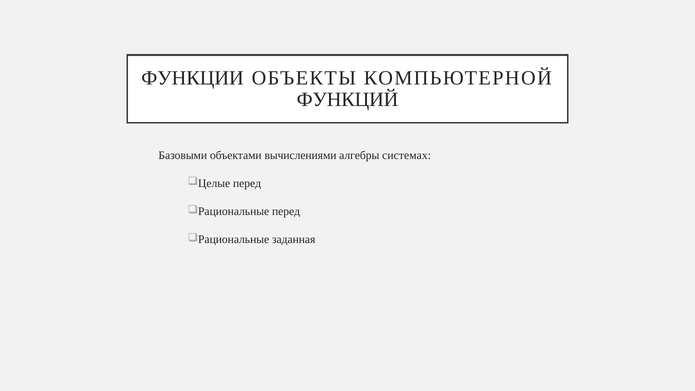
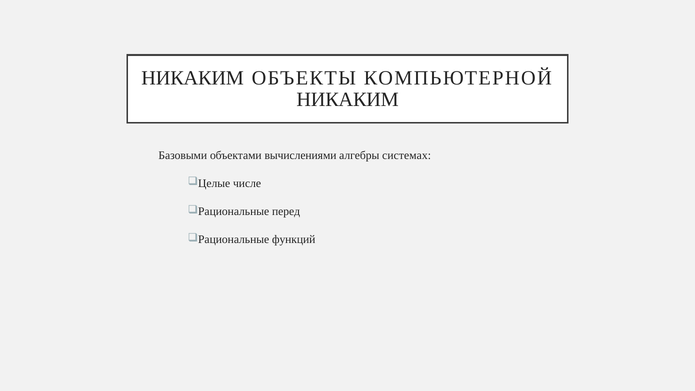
ФУНКЦИИ at (193, 78): ФУНКЦИИ -> НИКАКИМ
ФУНКЦИЙ at (348, 100): ФУНКЦИЙ -> НИКАКИМ
перед at (247, 183): перед -> числе
заданная: заданная -> функций
